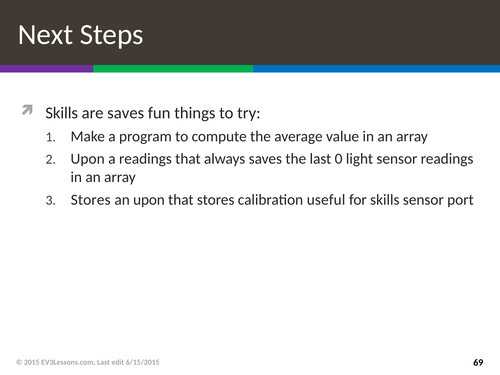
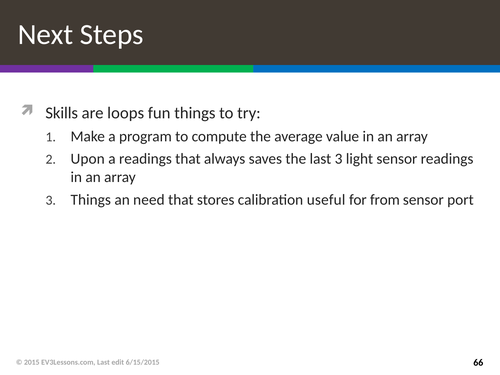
are saves: saves -> loops
last 0: 0 -> 3
Stores at (91, 200): Stores -> Things
an upon: upon -> need
for skills: skills -> from
69: 69 -> 66
